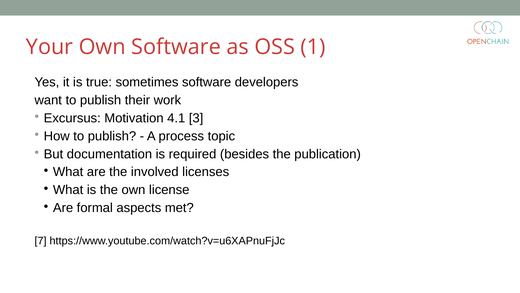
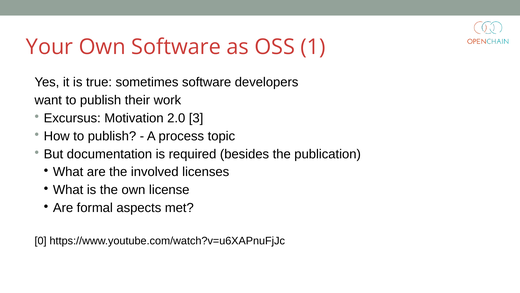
4.1: 4.1 -> 2.0
7: 7 -> 0
